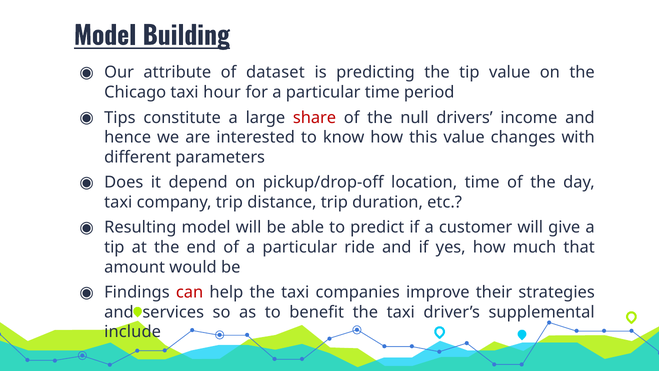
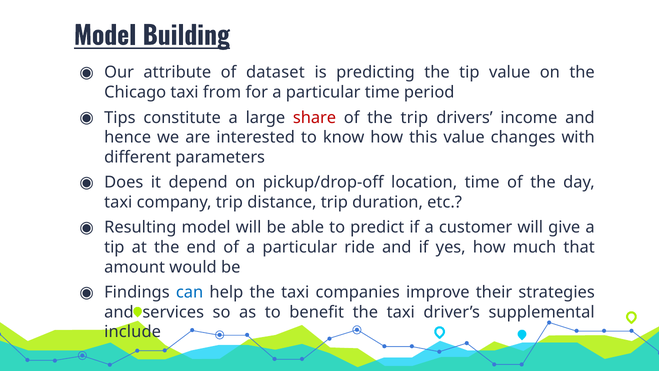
hour: hour -> from
the null: null -> trip
can colour: red -> blue
